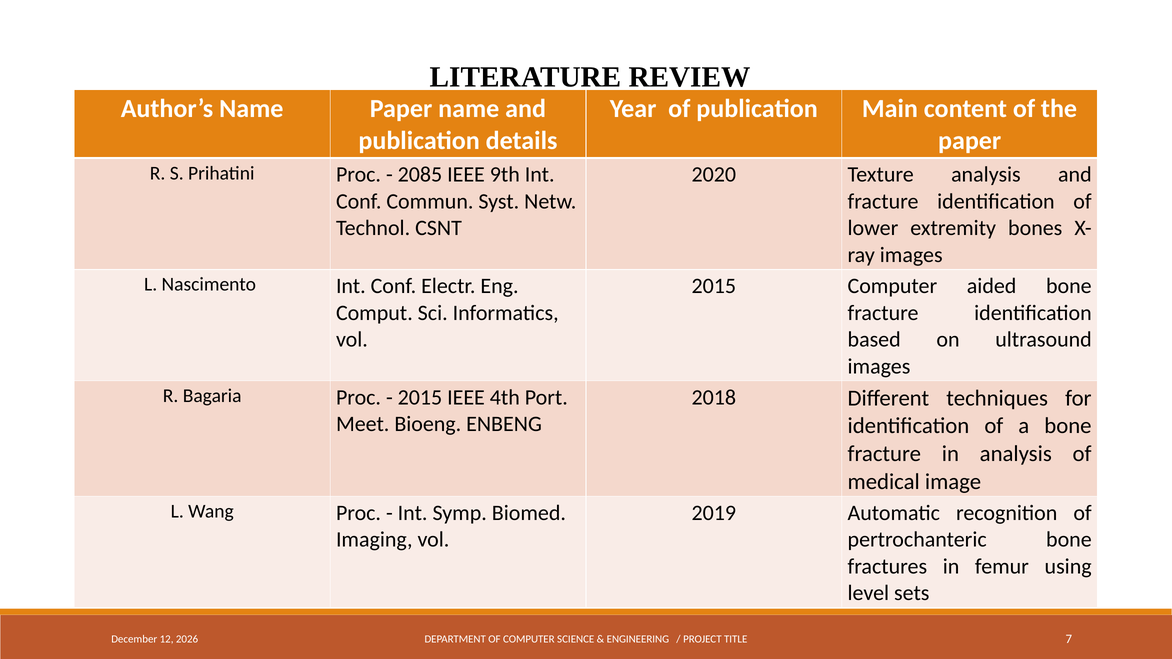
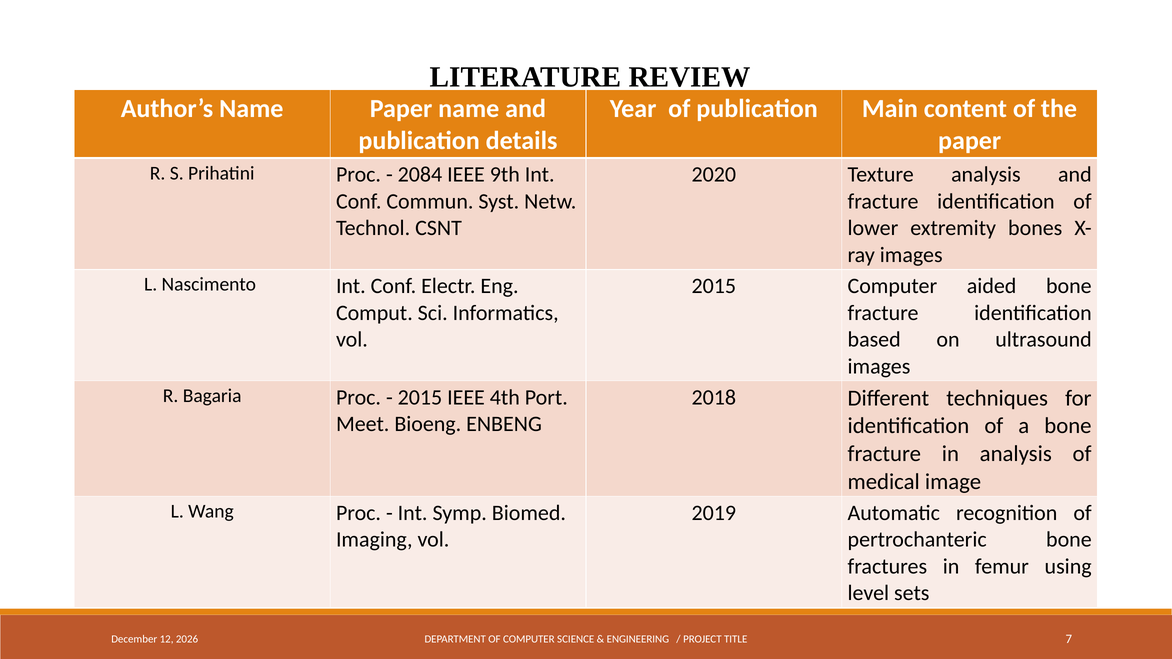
2085: 2085 -> 2084
